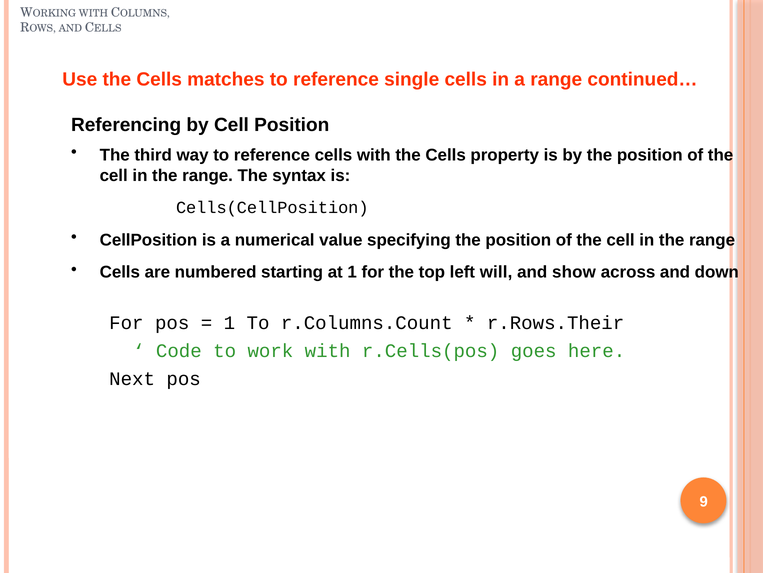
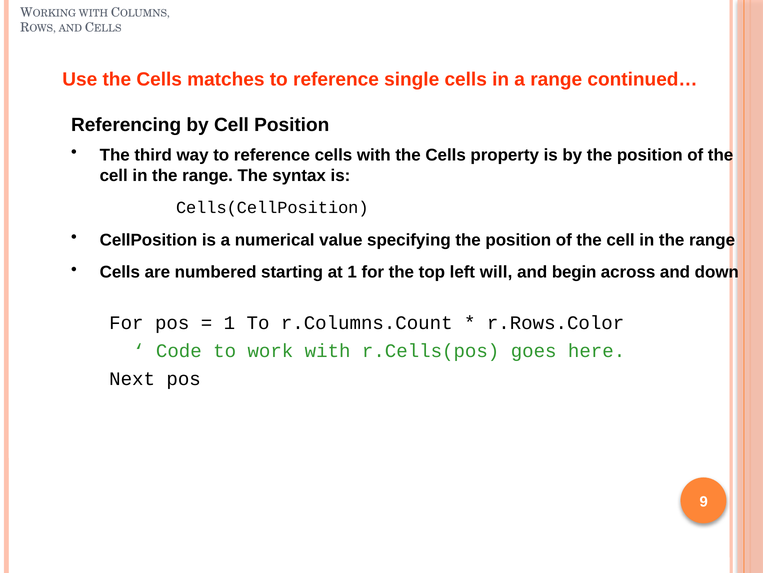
show: show -> begin
r.Rows.Their: r.Rows.Their -> r.Rows.Color
